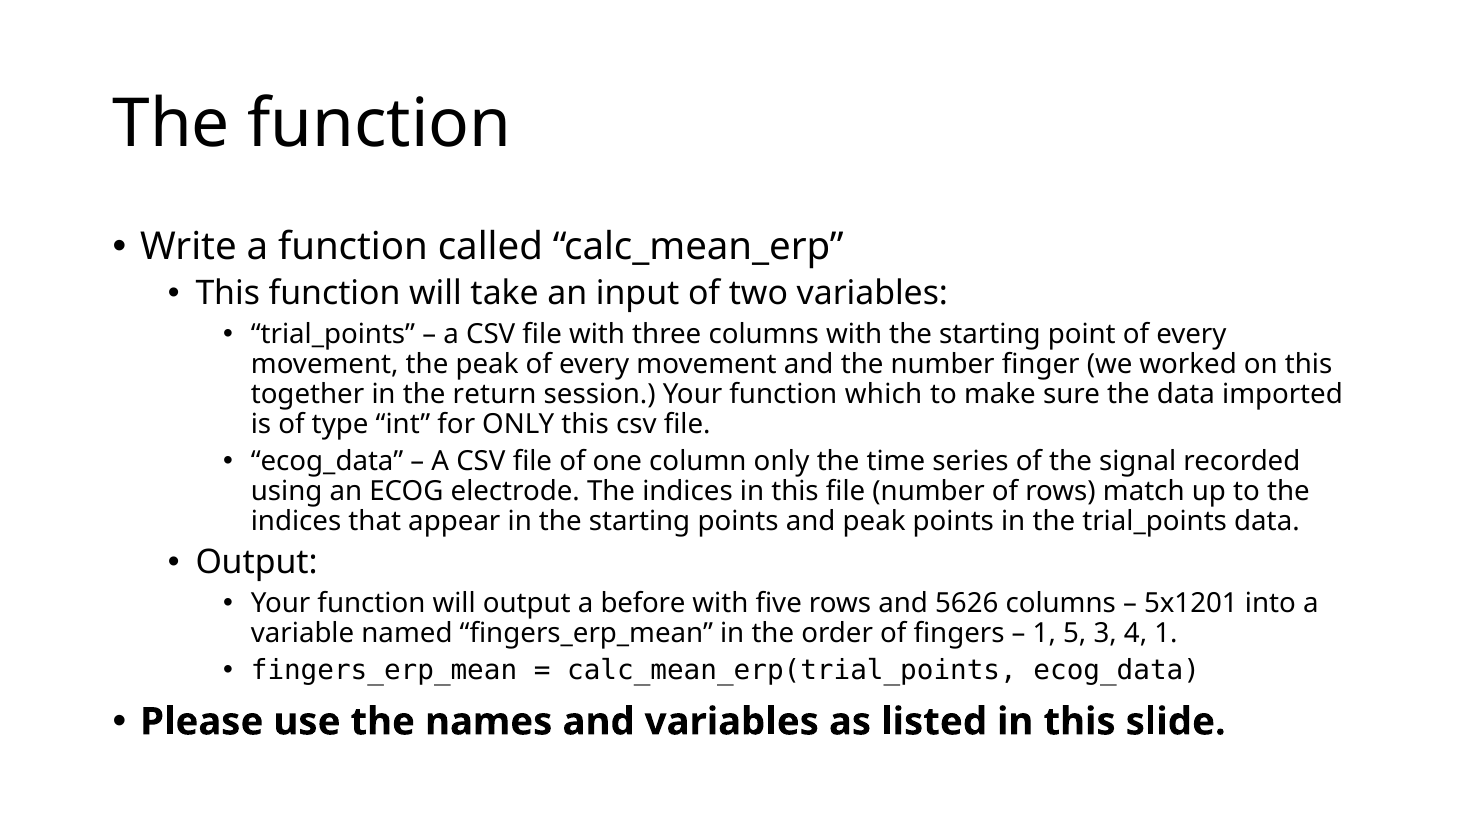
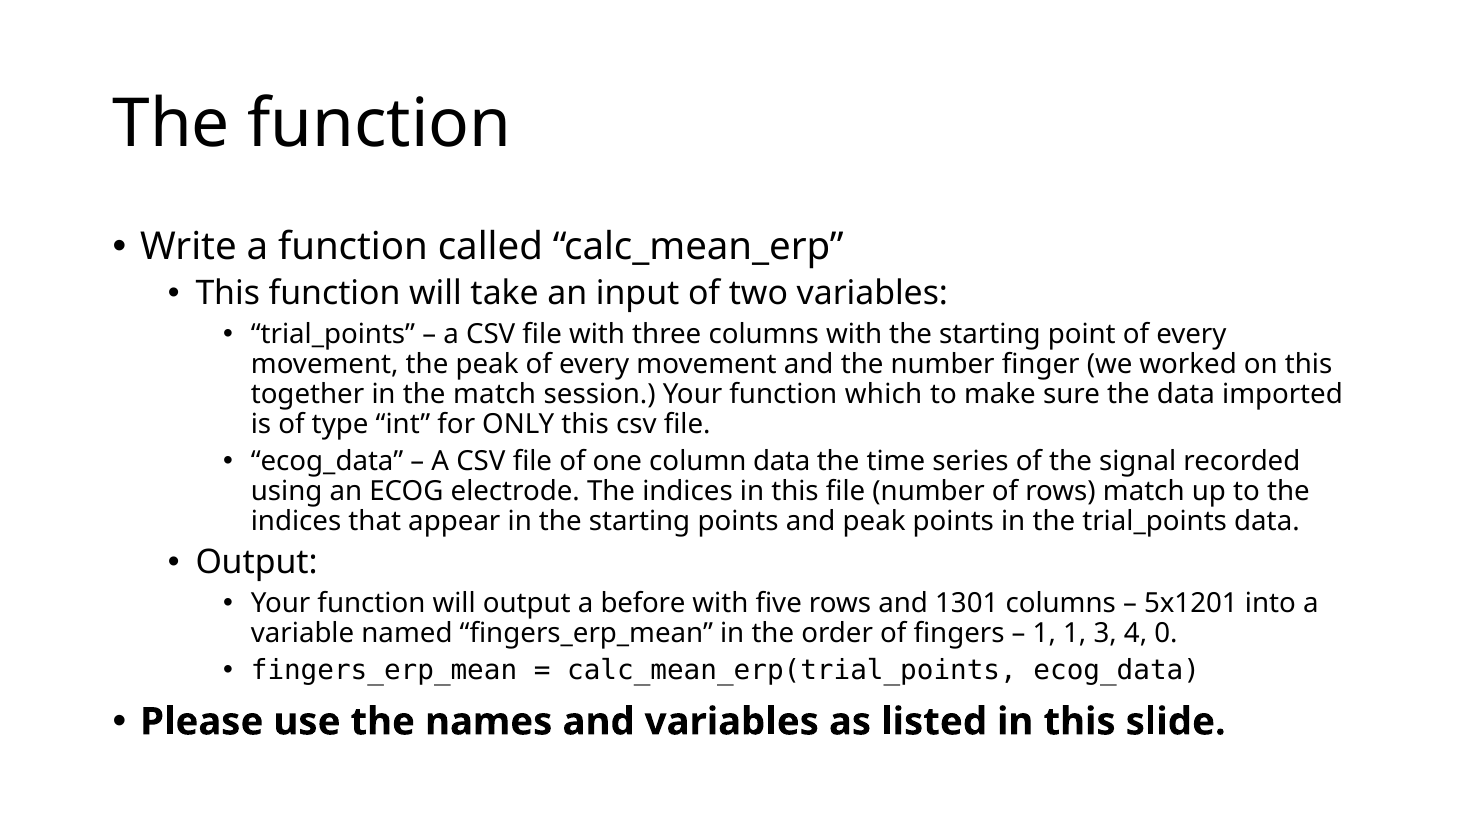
the return: return -> match
column only: only -> data
5626: 5626 -> 1301
1 5: 5 -> 1
4 1: 1 -> 0
